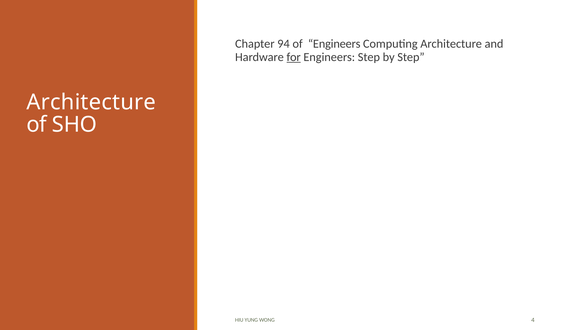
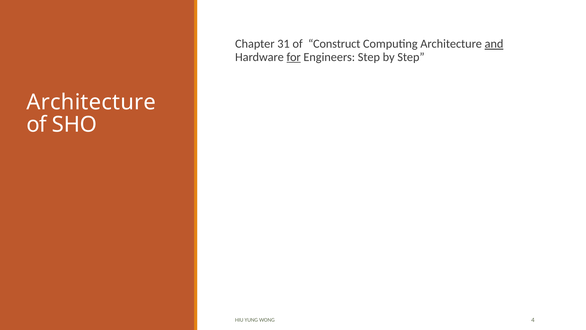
94: 94 -> 31
of Engineers: Engineers -> Construct
and underline: none -> present
